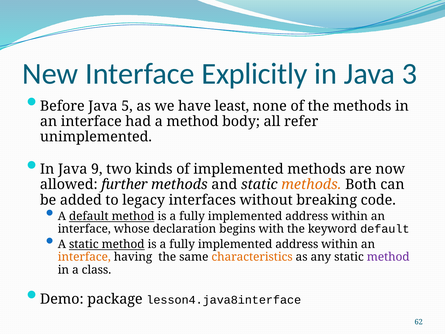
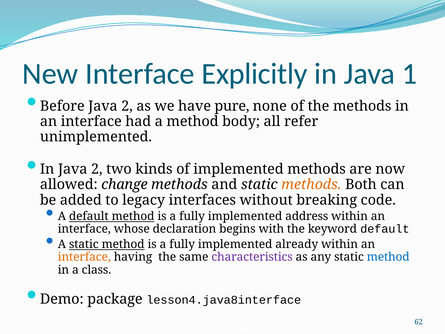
3: 3 -> 1
Before Java 5: 5 -> 2
least: least -> pure
In Java 9: 9 -> 2
further: further -> change
address at (297, 244): address -> already
characteristics colour: orange -> purple
method at (388, 257) colour: purple -> blue
